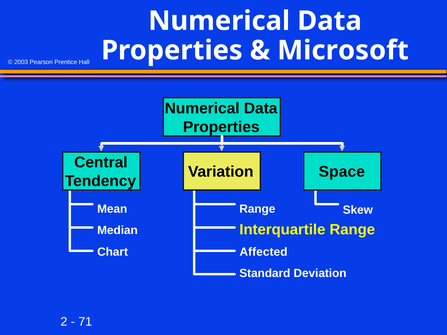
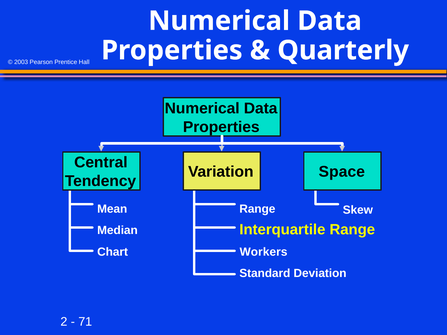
Microsoft: Microsoft -> Quarterly
Affected: Affected -> Workers
